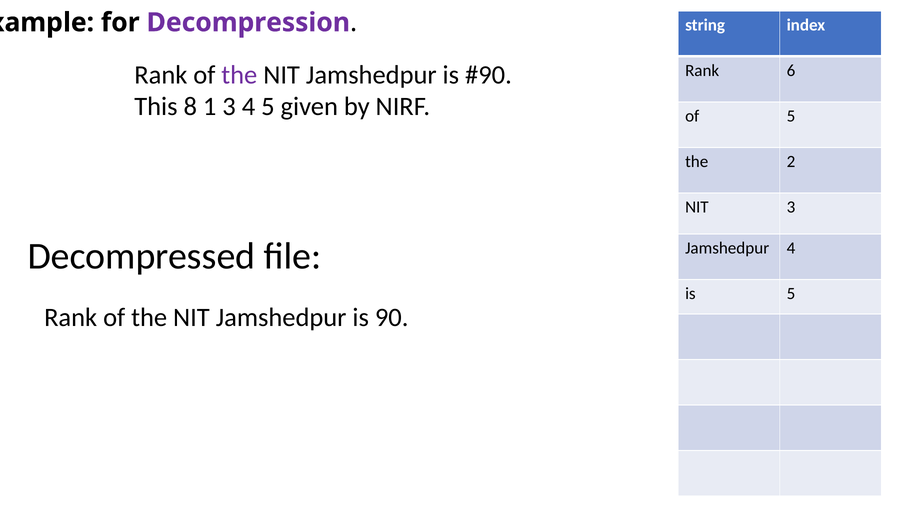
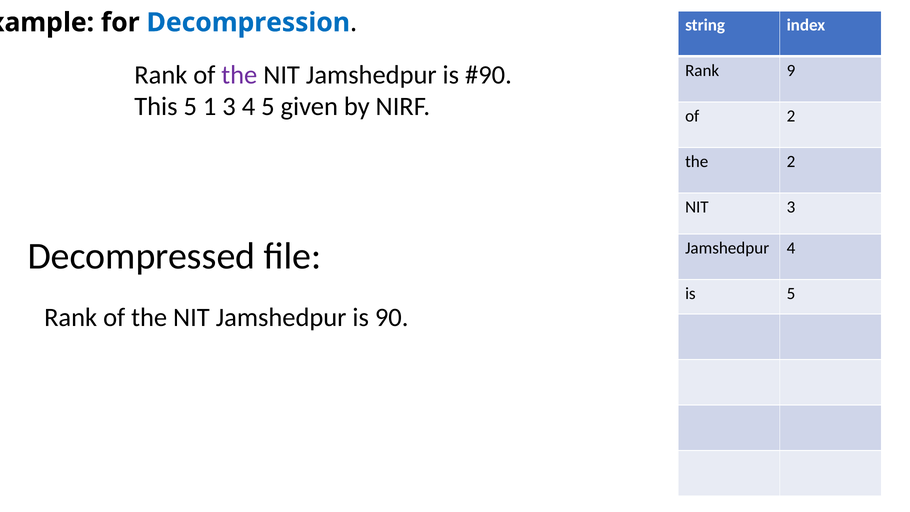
Decompression colour: purple -> blue
6: 6 -> 9
This 8: 8 -> 5
of 5: 5 -> 2
